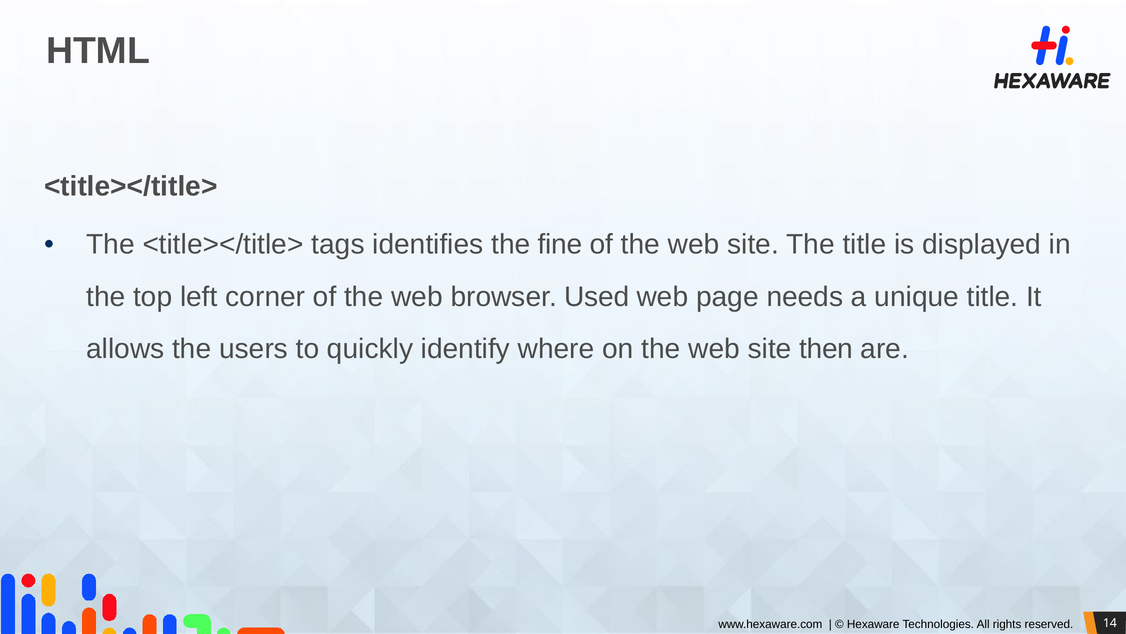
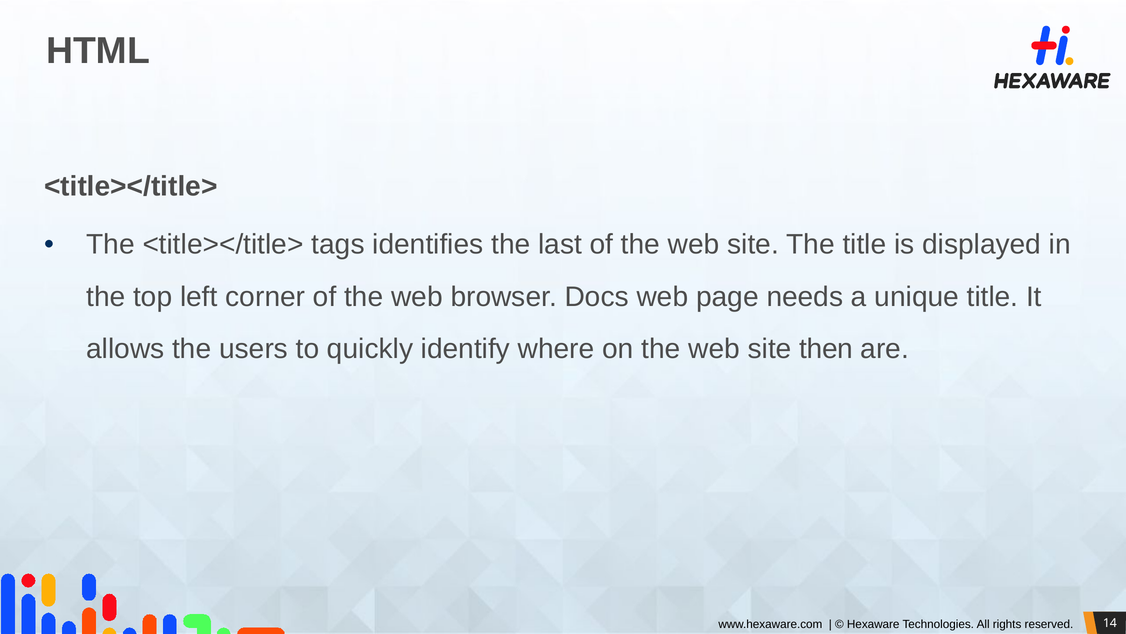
fine: fine -> last
Used: Used -> Docs
